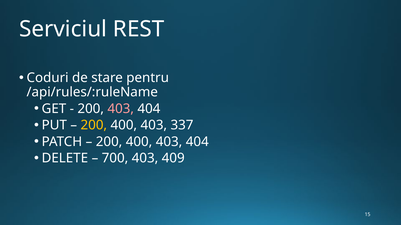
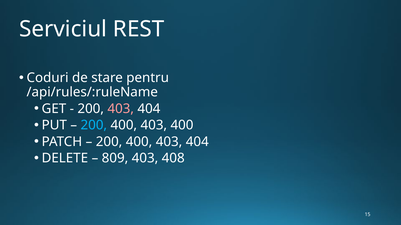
200 at (94, 125) colour: yellow -> light blue
403 337: 337 -> 400
700: 700 -> 809
409: 409 -> 408
